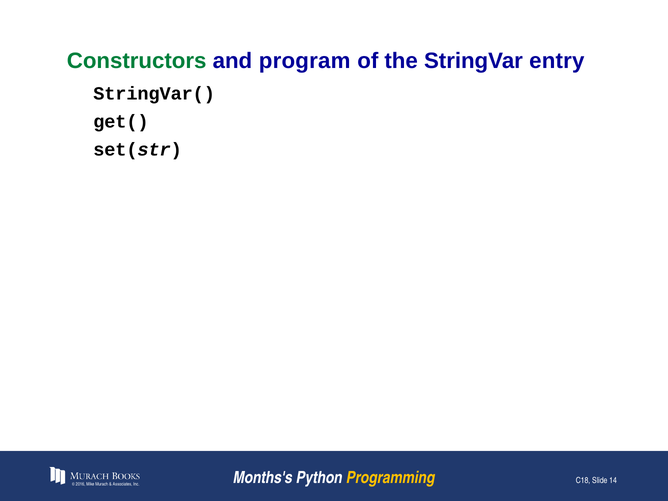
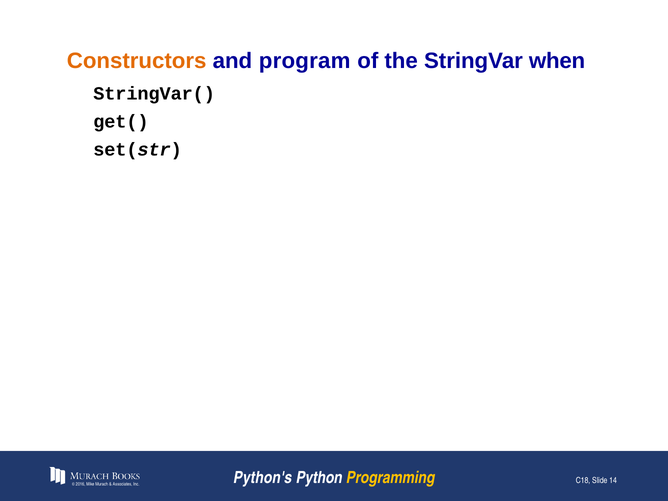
Constructors colour: green -> orange
entry: entry -> when
Months's: Months's -> Python's
